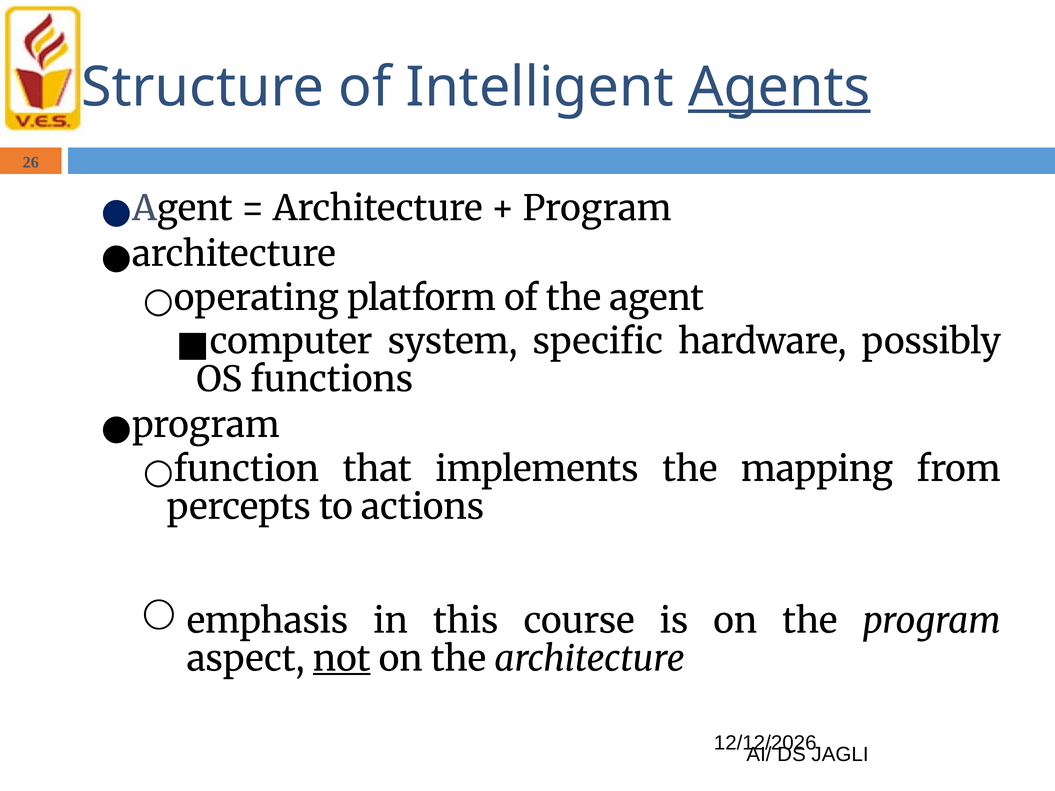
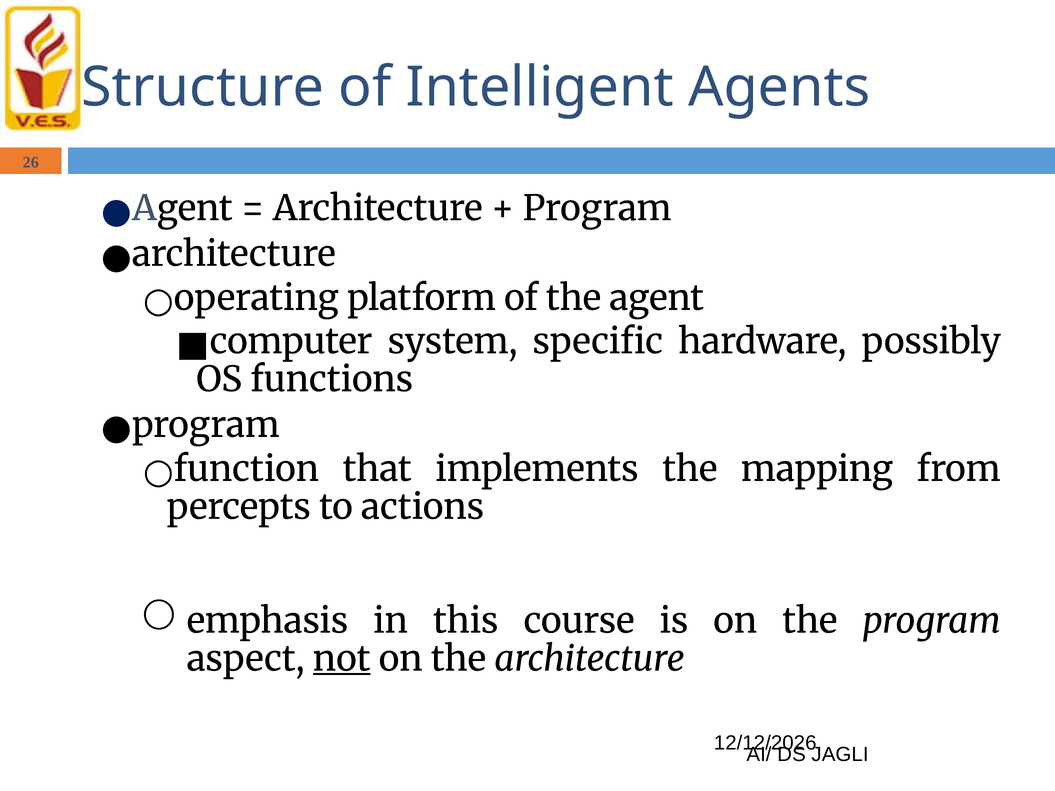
Agents underline: present -> none
